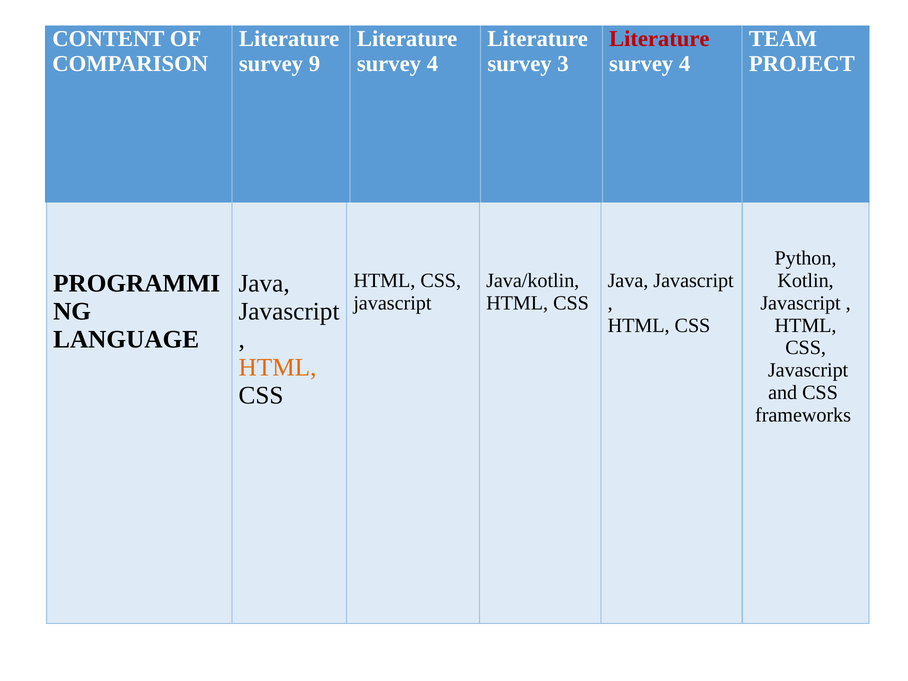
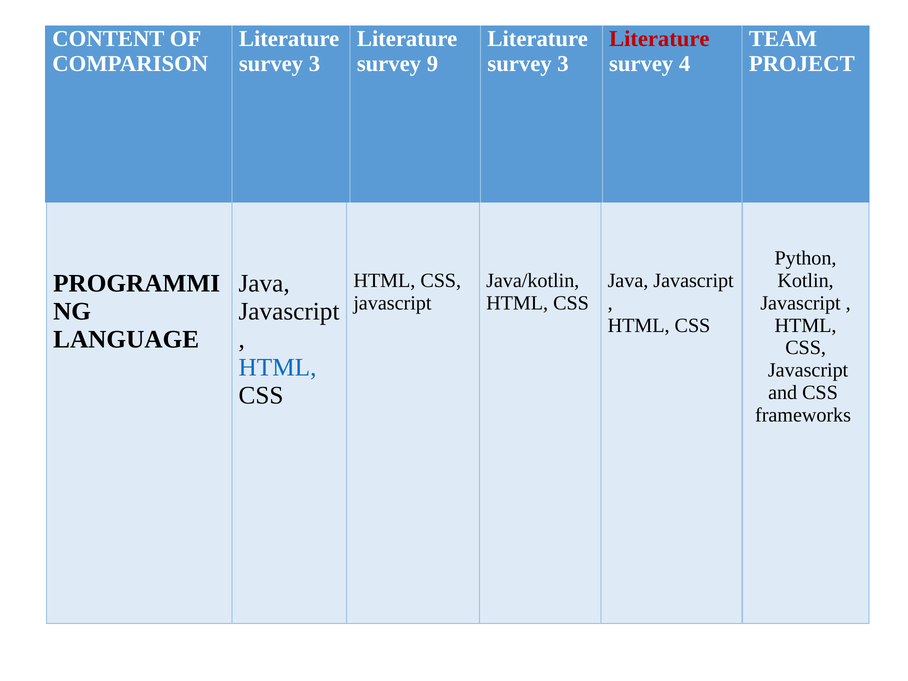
9 at (314, 64): 9 -> 3
4 at (432, 64): 4 -> 9
HTML at (278, 367) colour: orange -> blue
